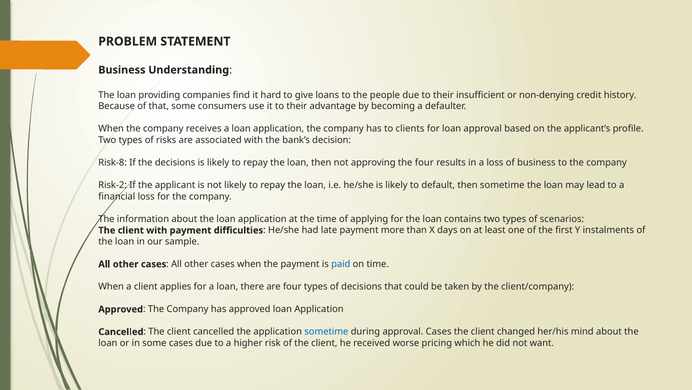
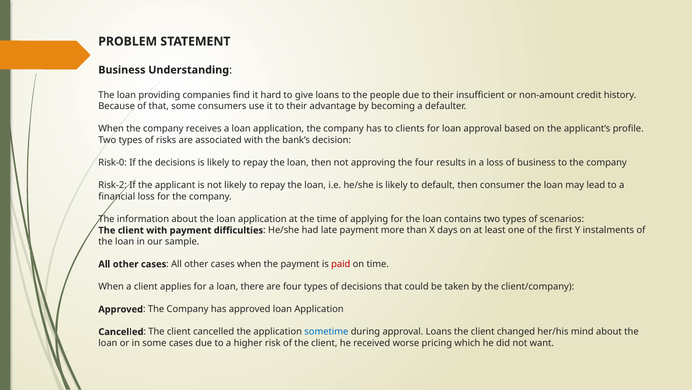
non-denying: non-denying -> non-amount
Risk-8: Risk-8 -> Risk-0
then sometime: sometime -> consumer
paid colour: blue -> red
approval Cases: Cases -> Loans
